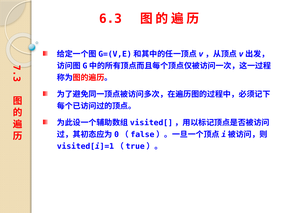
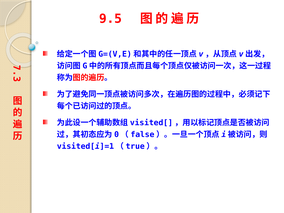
6.3: 6.3 -> 9.5
